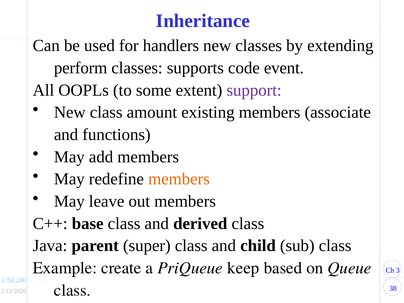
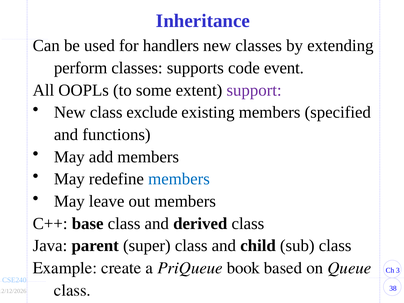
amount: amount -> exclude
associate: associate -> specified
members at (179, 179) colour: orange -> blue
keep: keep -> book
